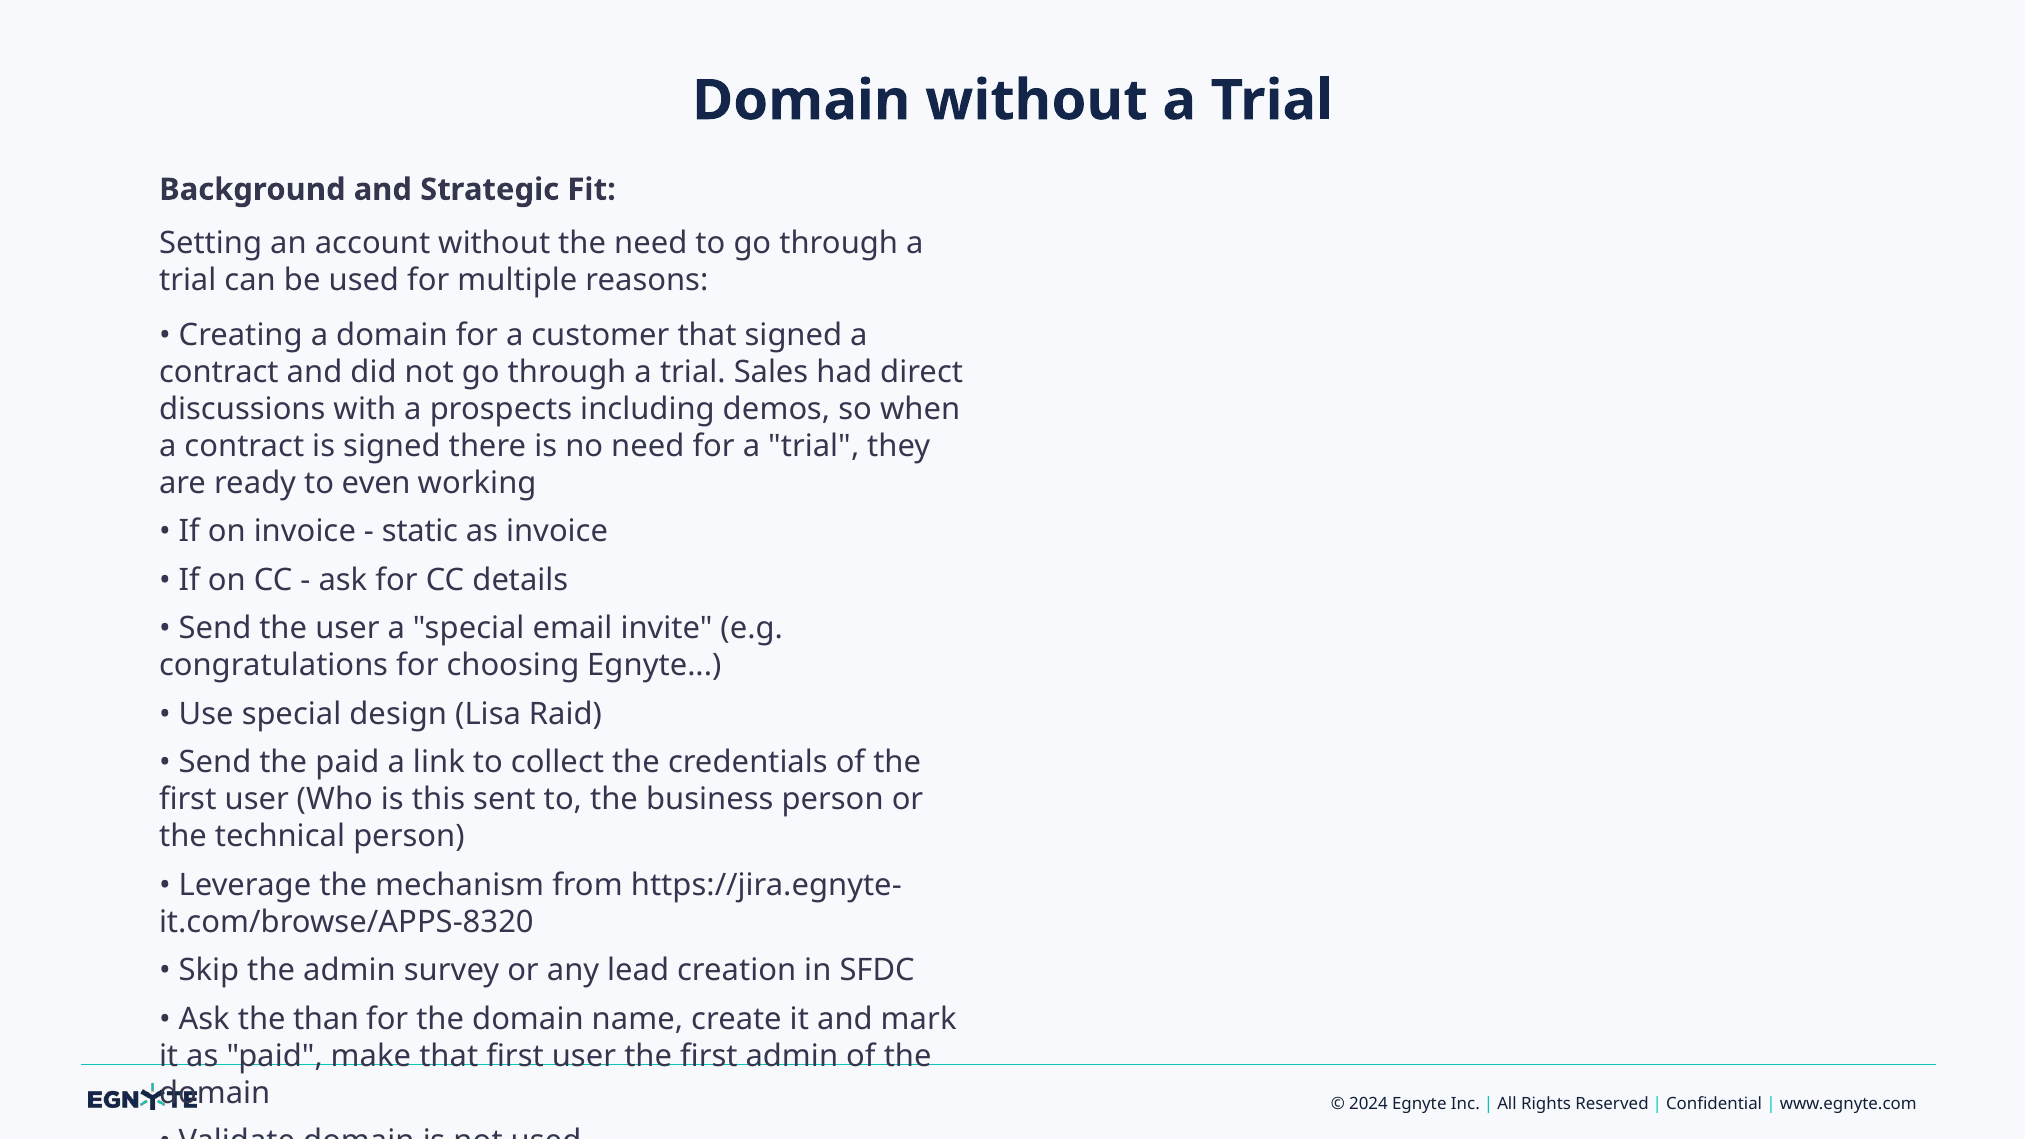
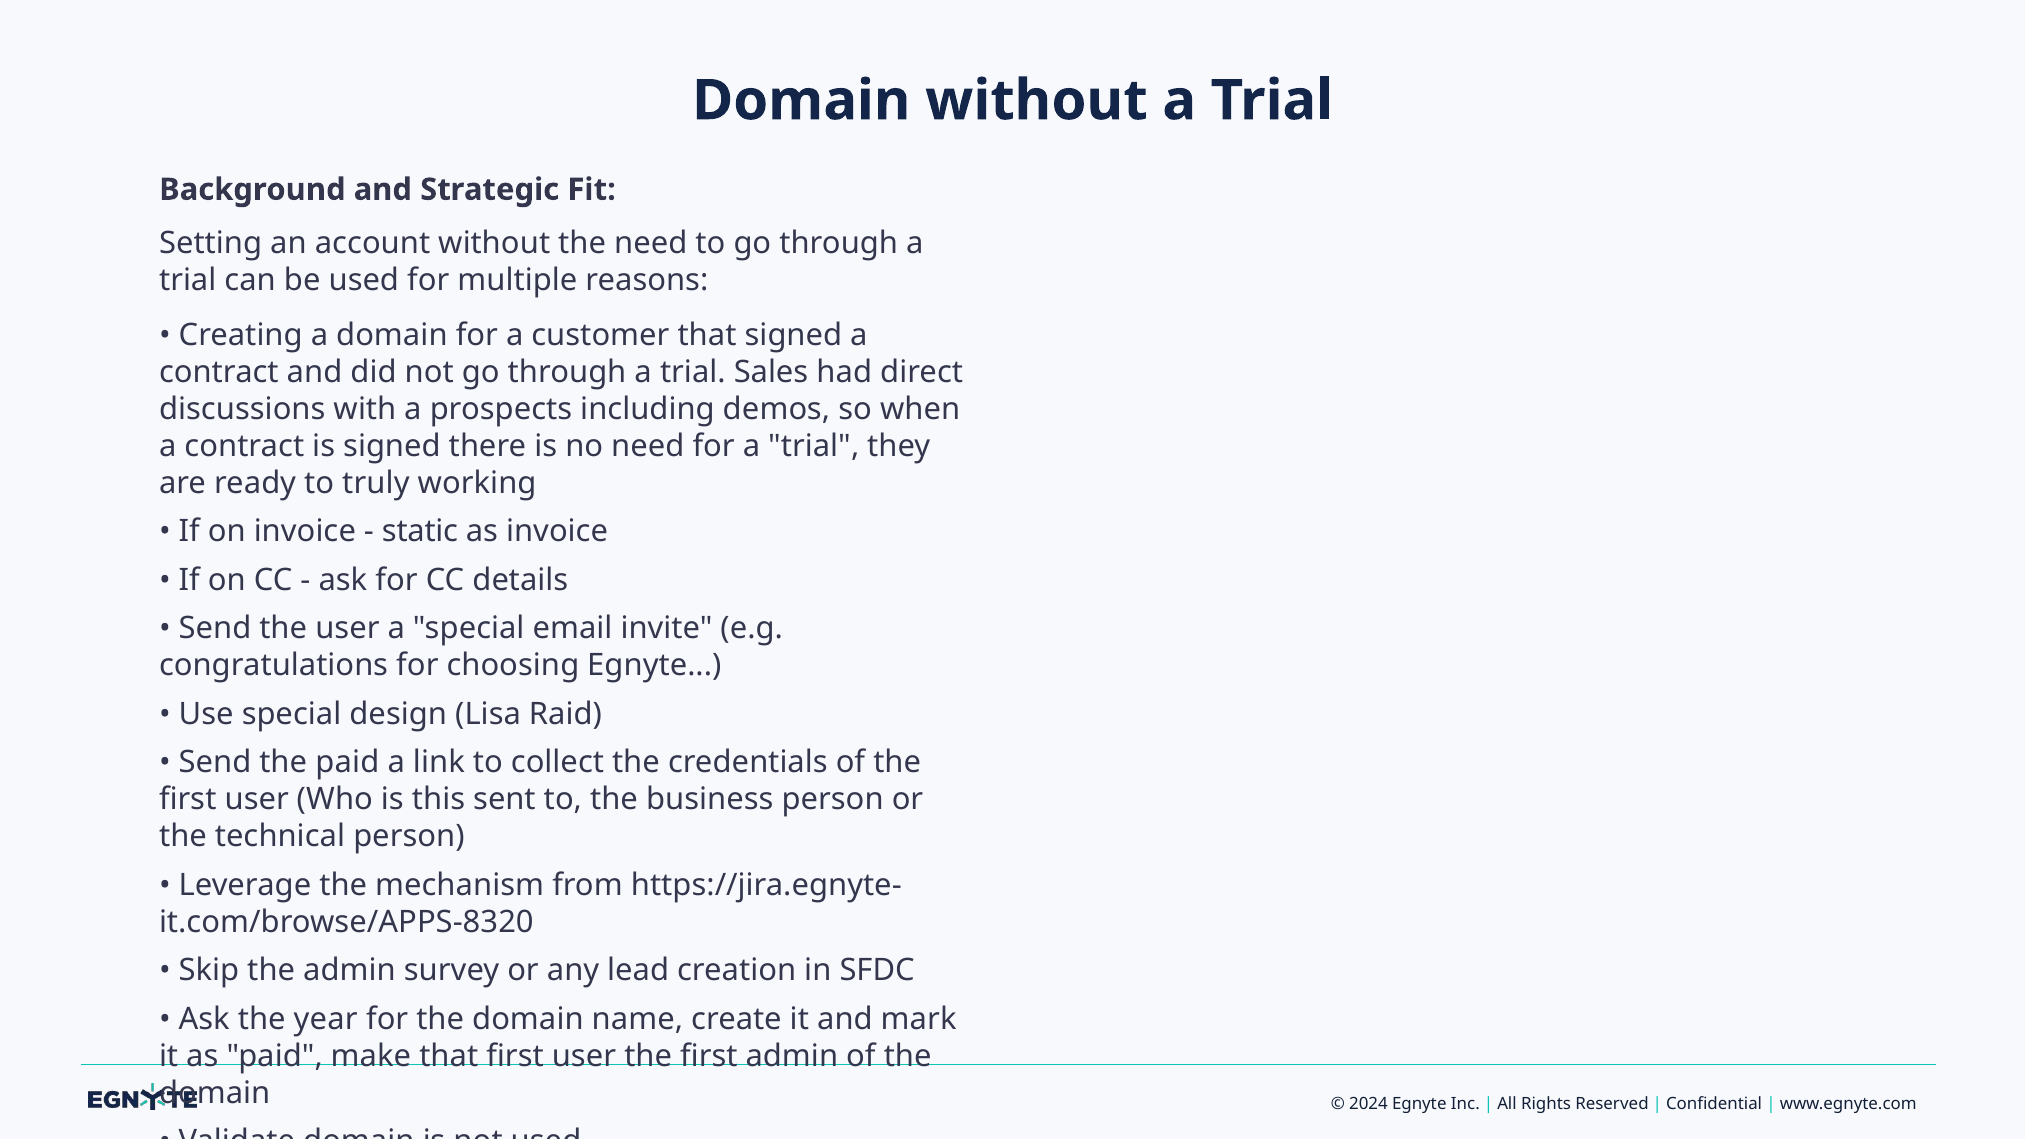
even: even -> truly
than: than -> year
